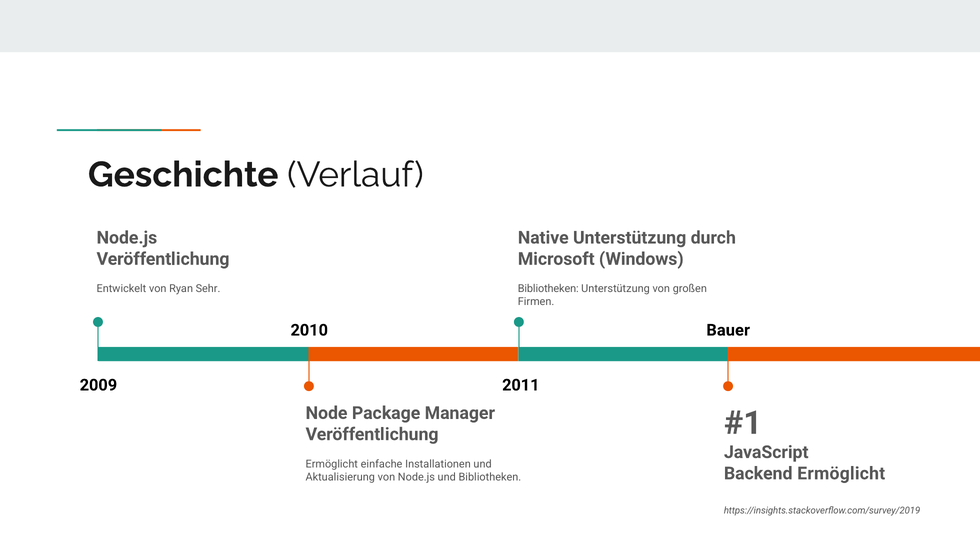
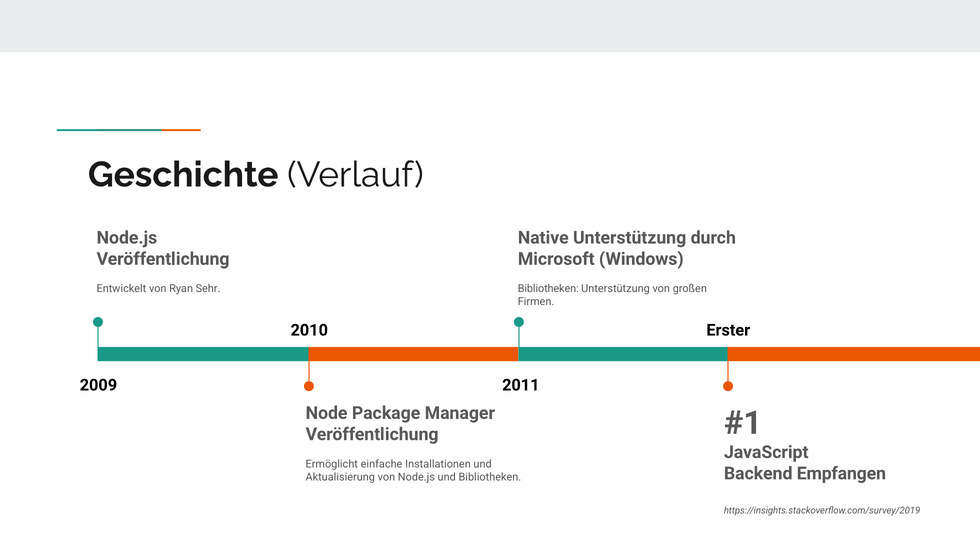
Bauer: Bauer -> Erster
Backend Ermöglicht: Ermöglicht -> Empfangen
